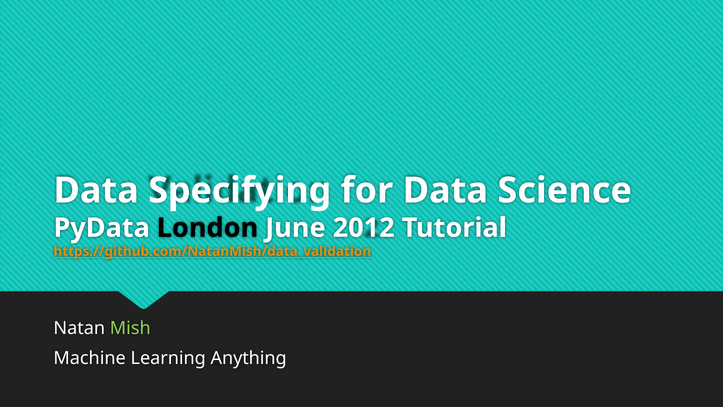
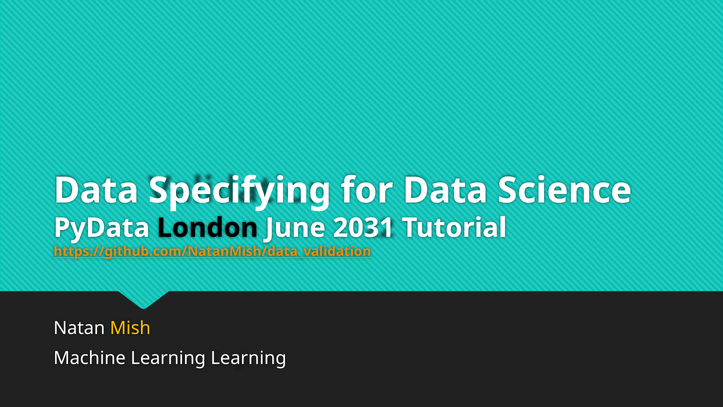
2012: 2012 -> 2031
Mish colour: light green -> yellow
Learning Anything: Anything -> Learning
